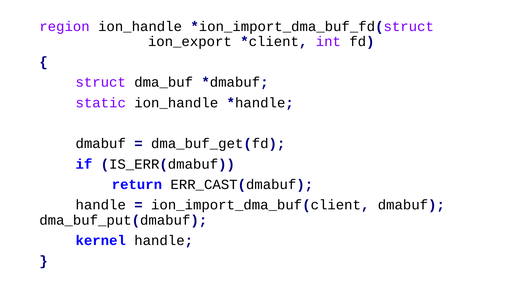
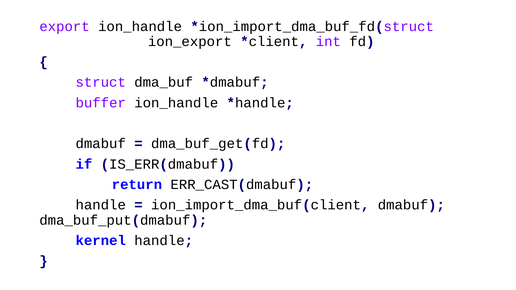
region: region -> export
static: static -> buffer
